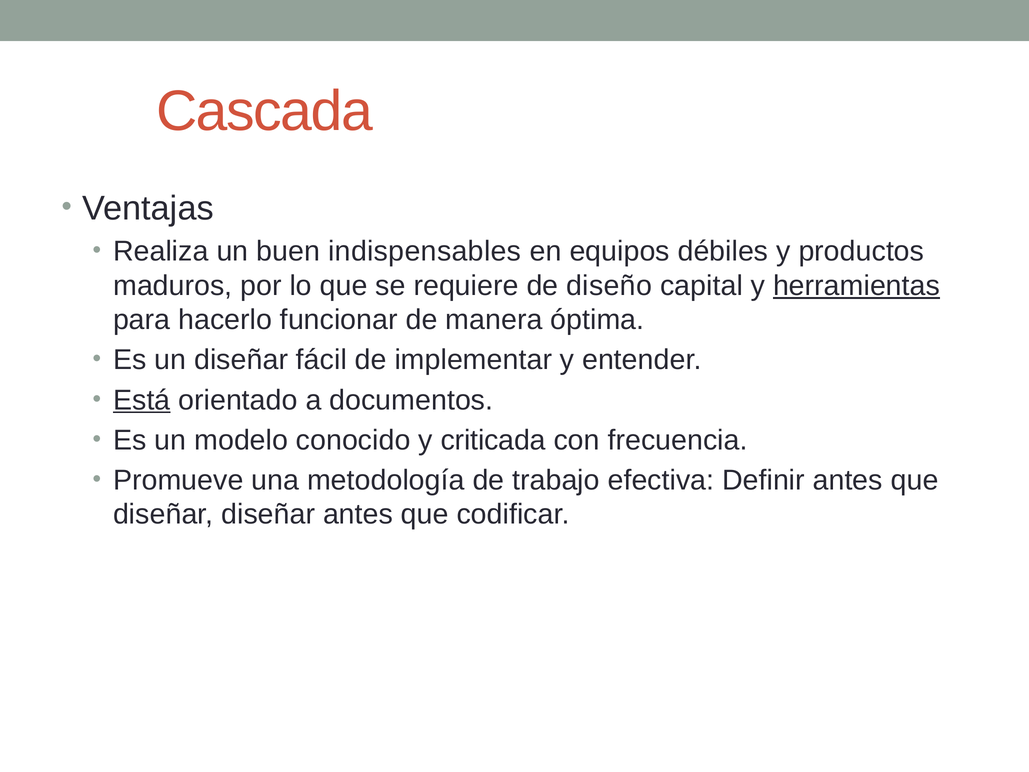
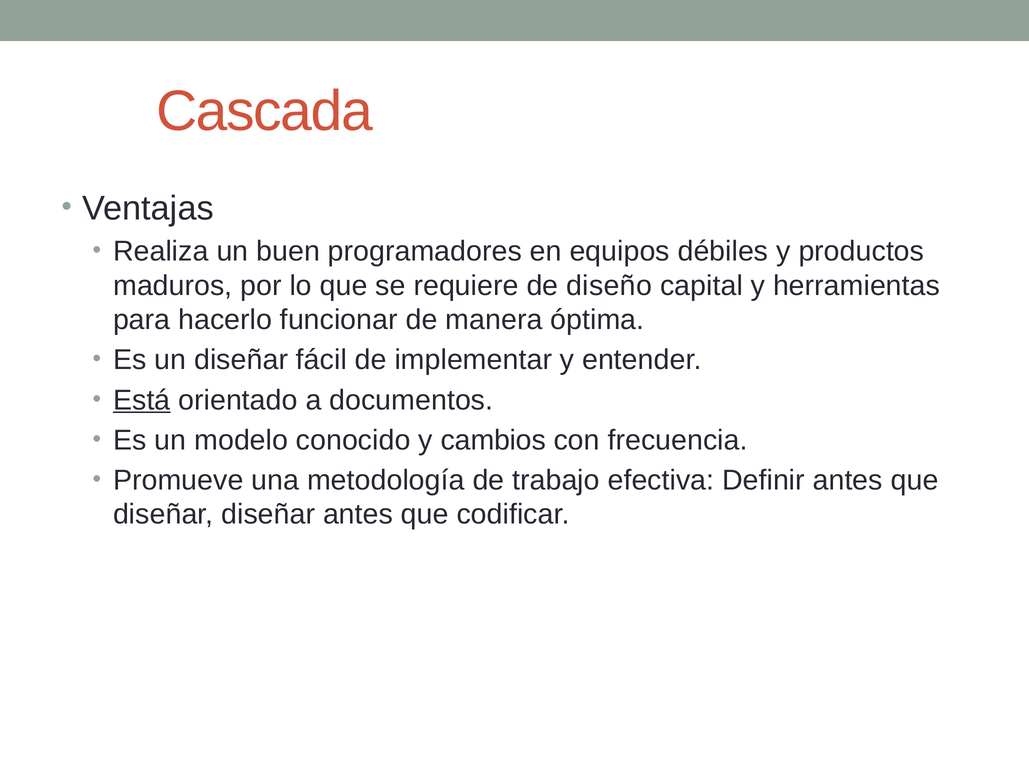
indispensables: indispensables -> programadores
herramientas underline: present -> none
criticada: criticada -> cambios
